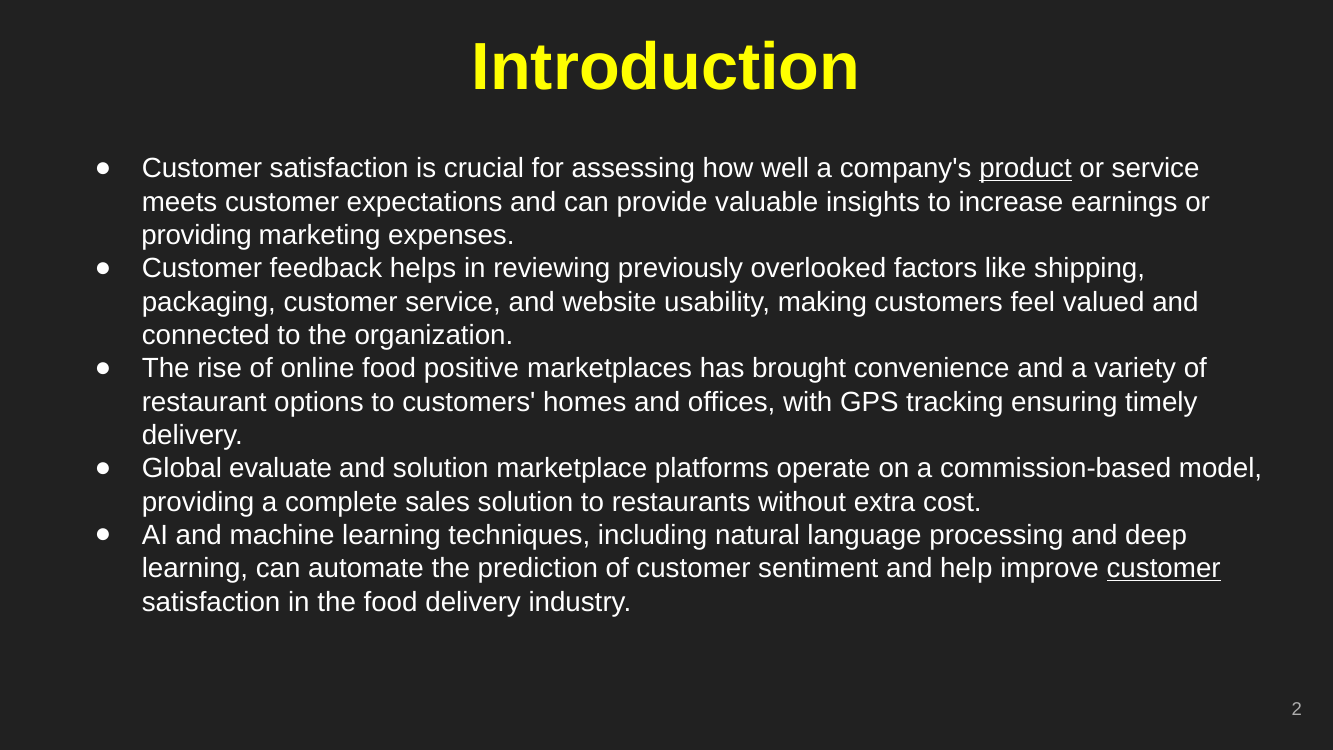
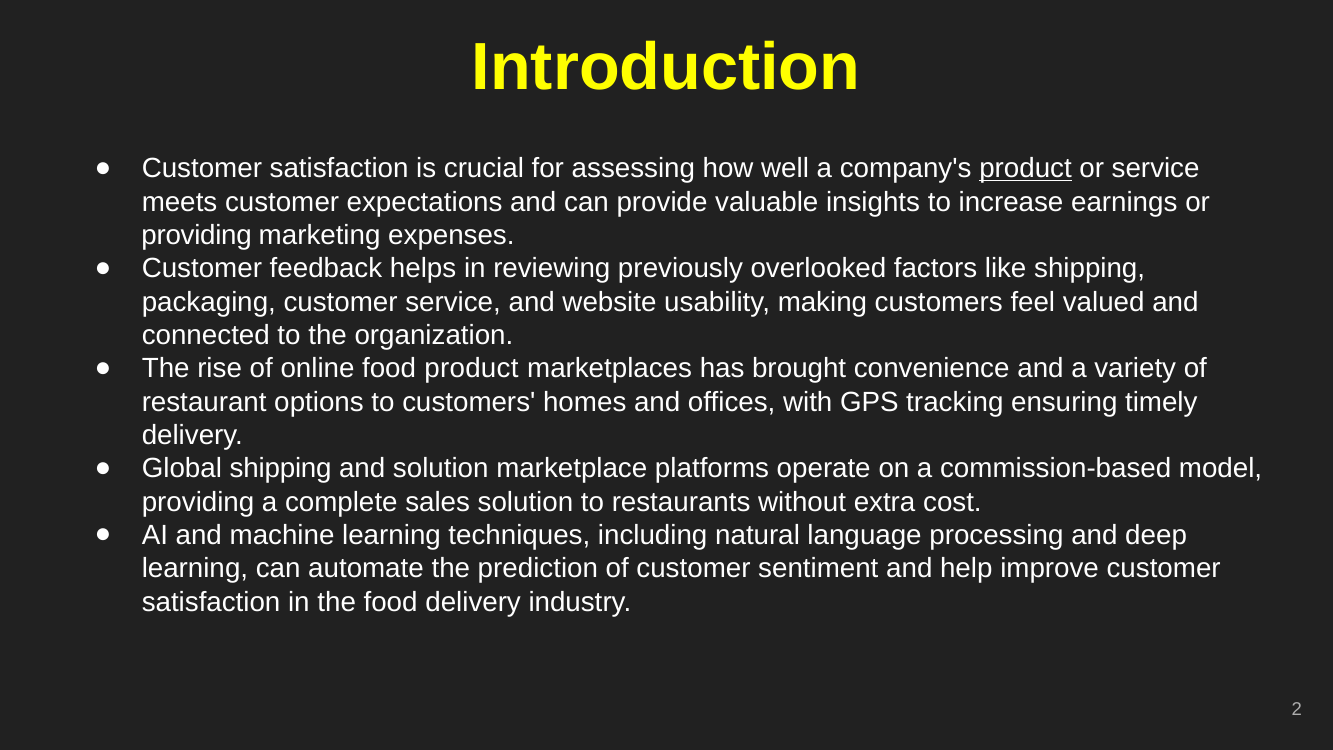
food positive: positive -> product
Global evaluate: evaluate -> shipping
customer at (1164, 568) underline: present -> none
